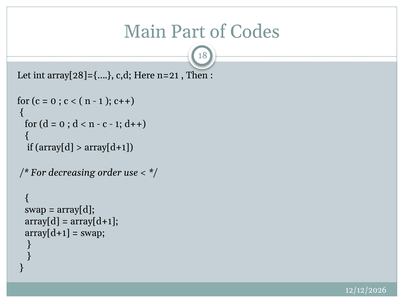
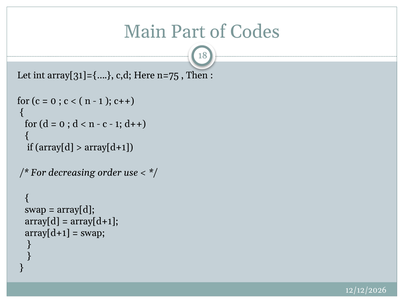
array[28]={…: array[28]={… -> array[31]={…
n=21: n=21 -> n=75
